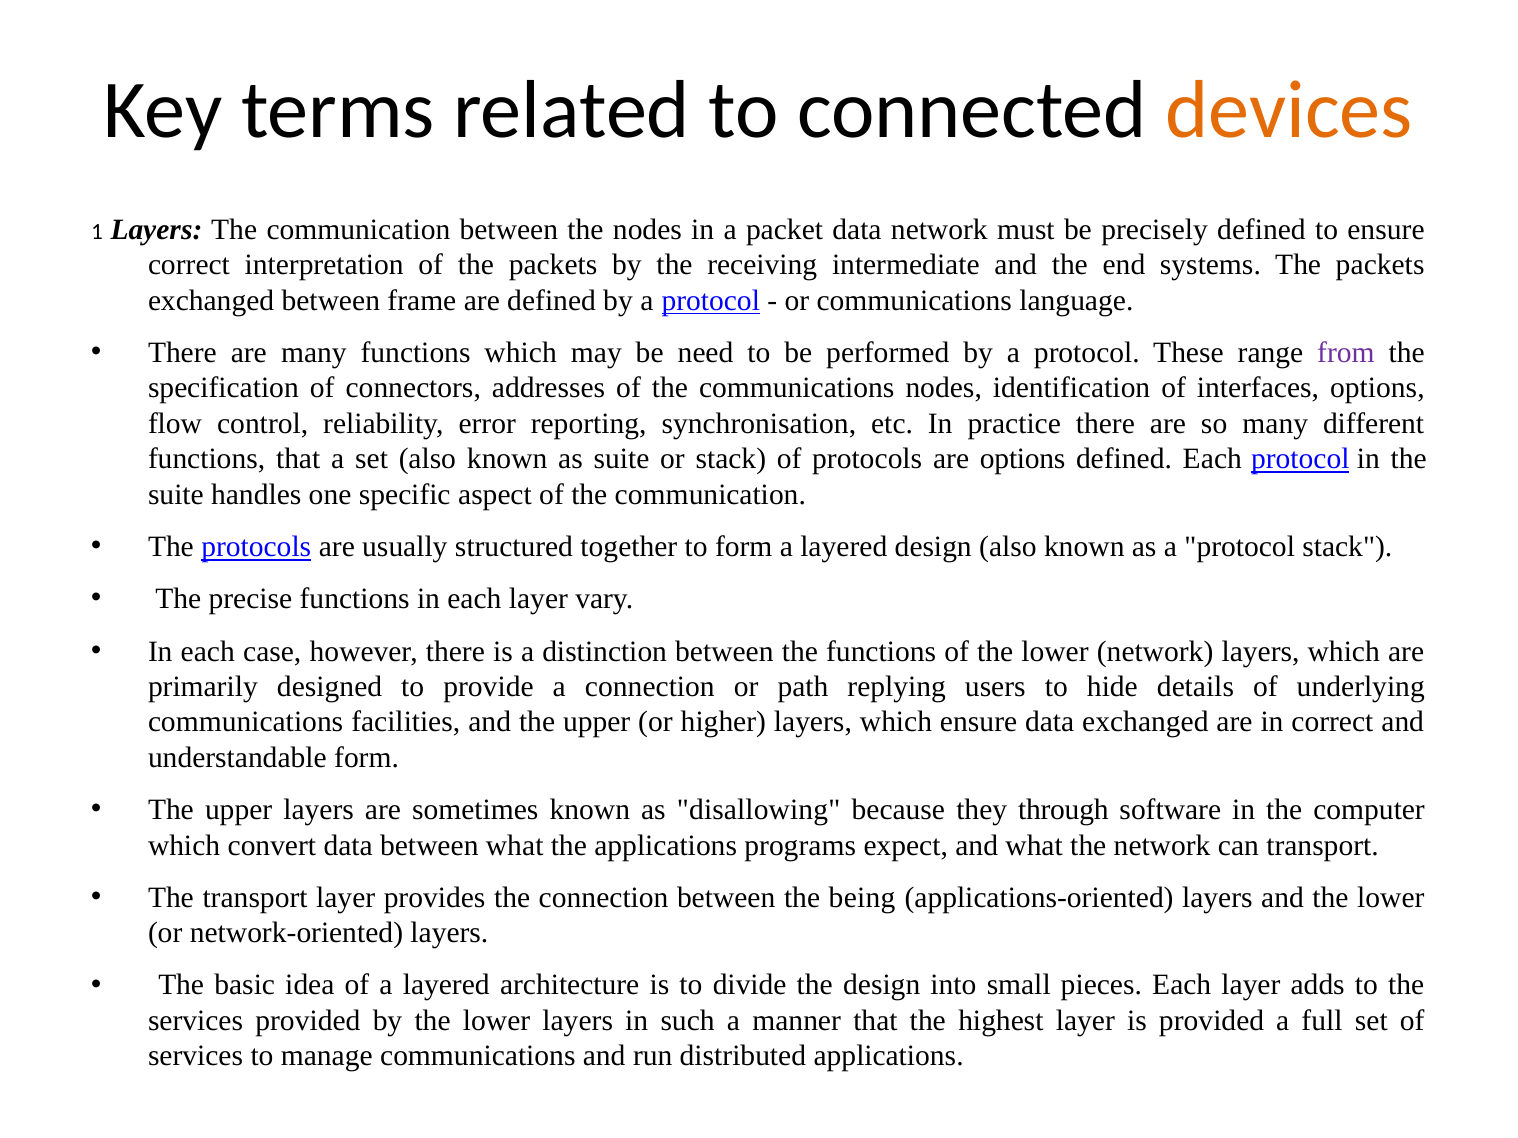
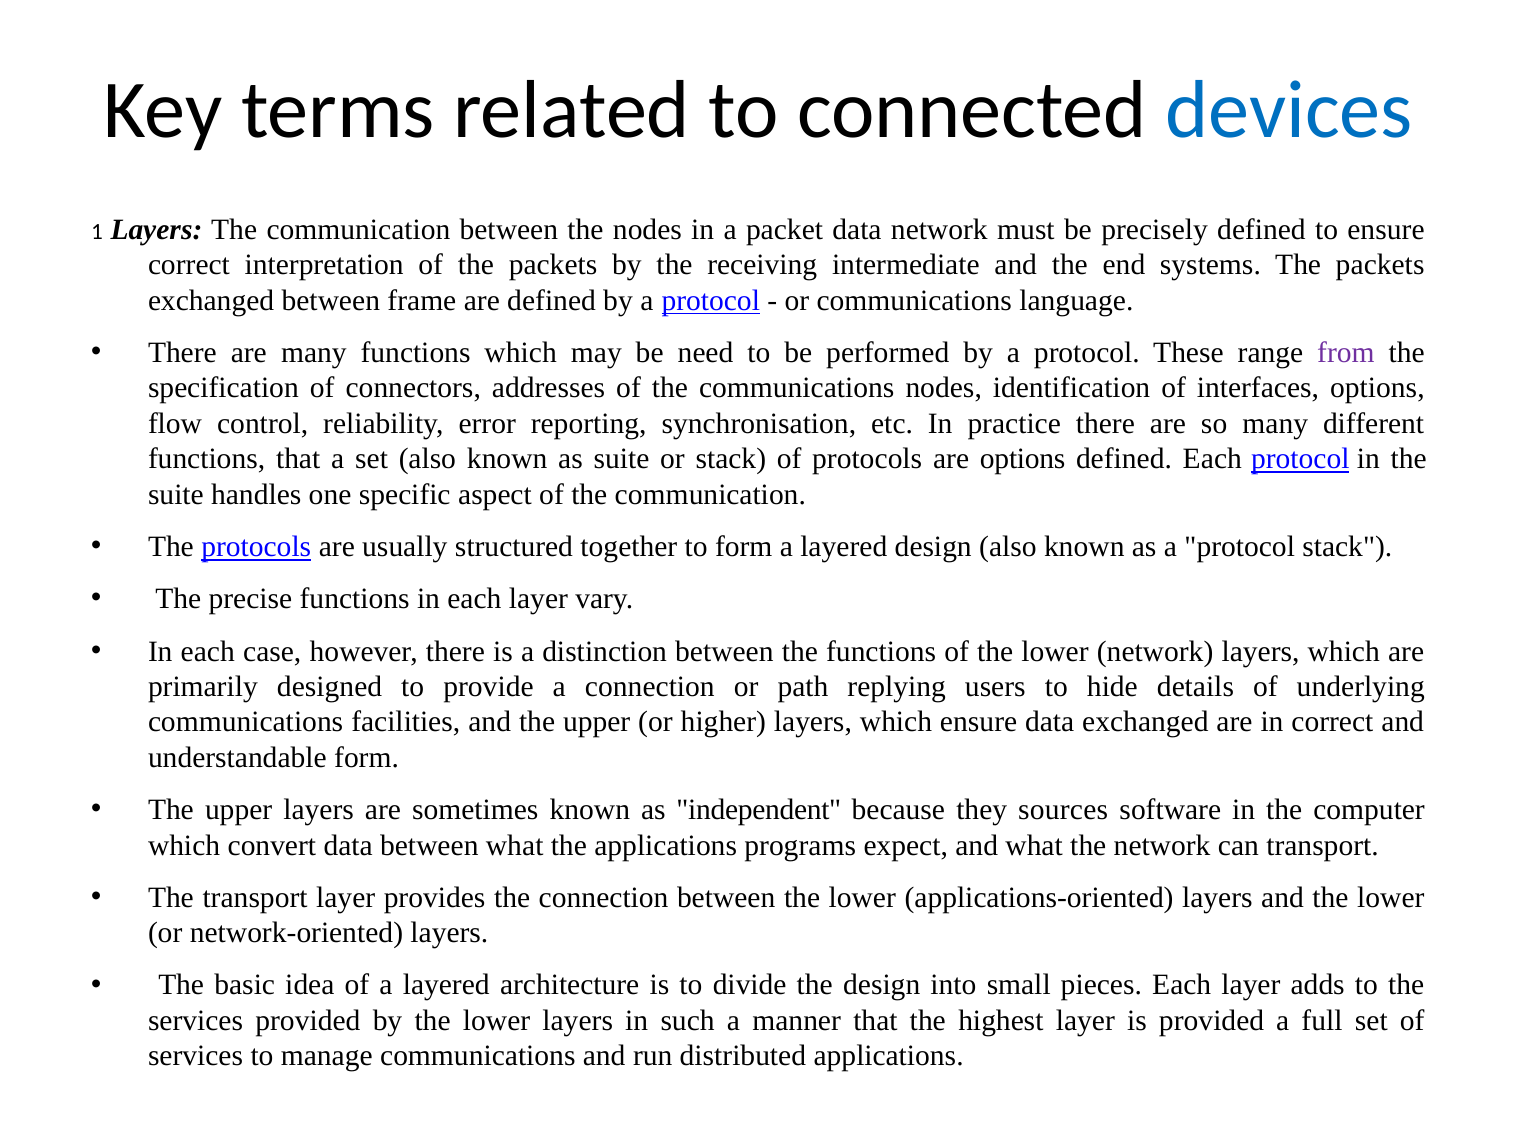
devices colour: orange -> blue
disallowing: disallowing -> independent
through: through -> sources
between the being: being -> lower
